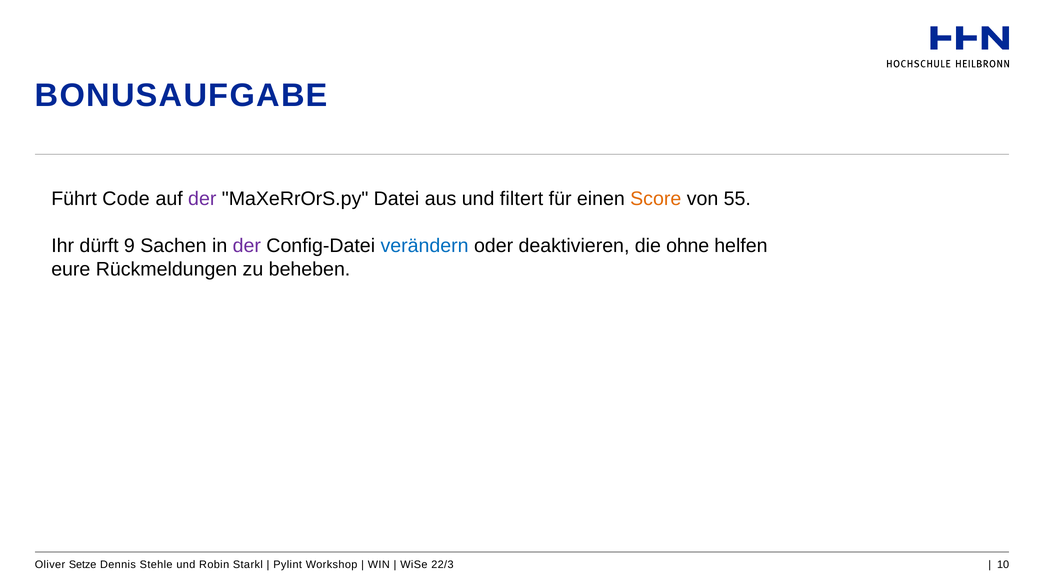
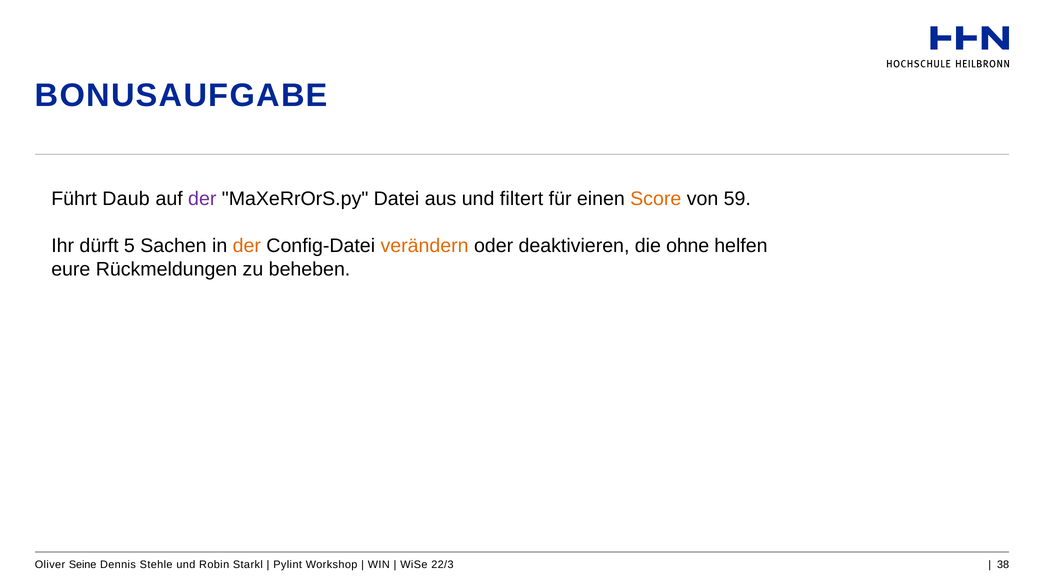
Code: Code -> Daub
55: 55 -> 59
9: 9 -> 5
der at (247, 246) colour: purple -> orange
verändern colour: blue -> orange
Setze: Setze -> Seine
10: 10 -> 38
